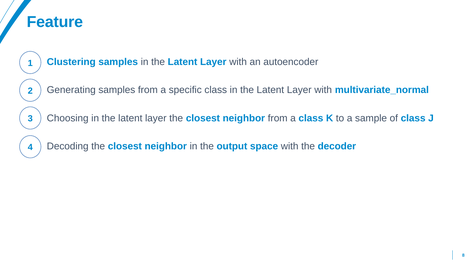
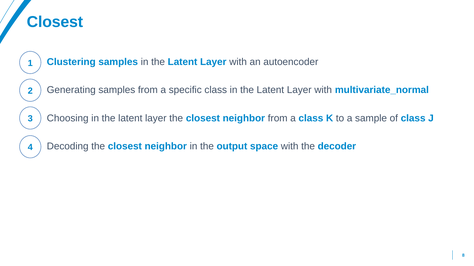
Feature at (55, 22): Feature -> Closest
